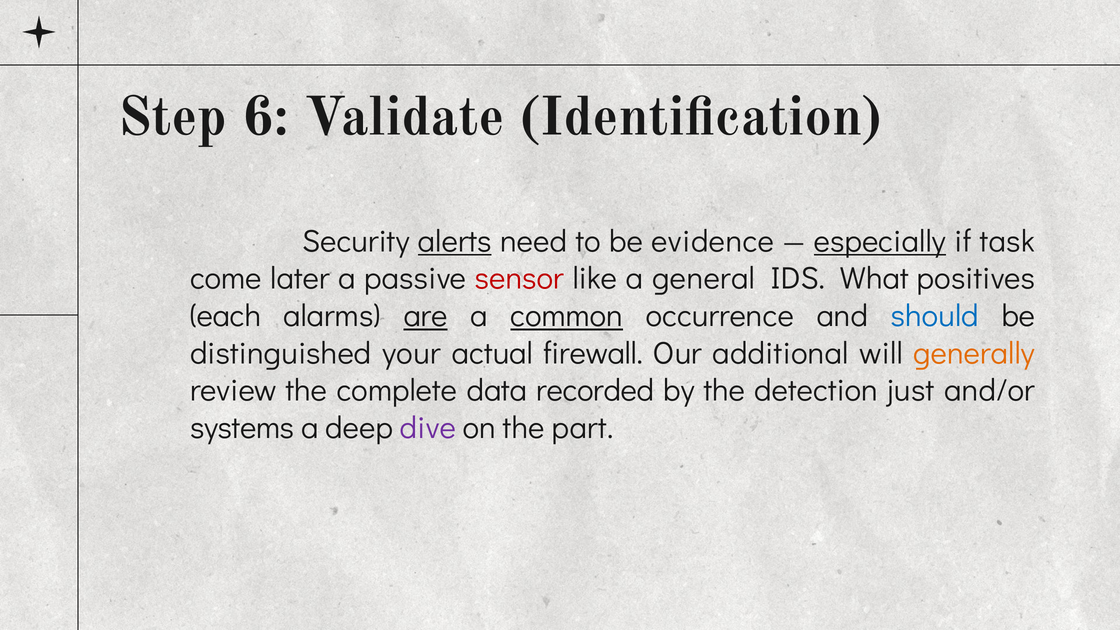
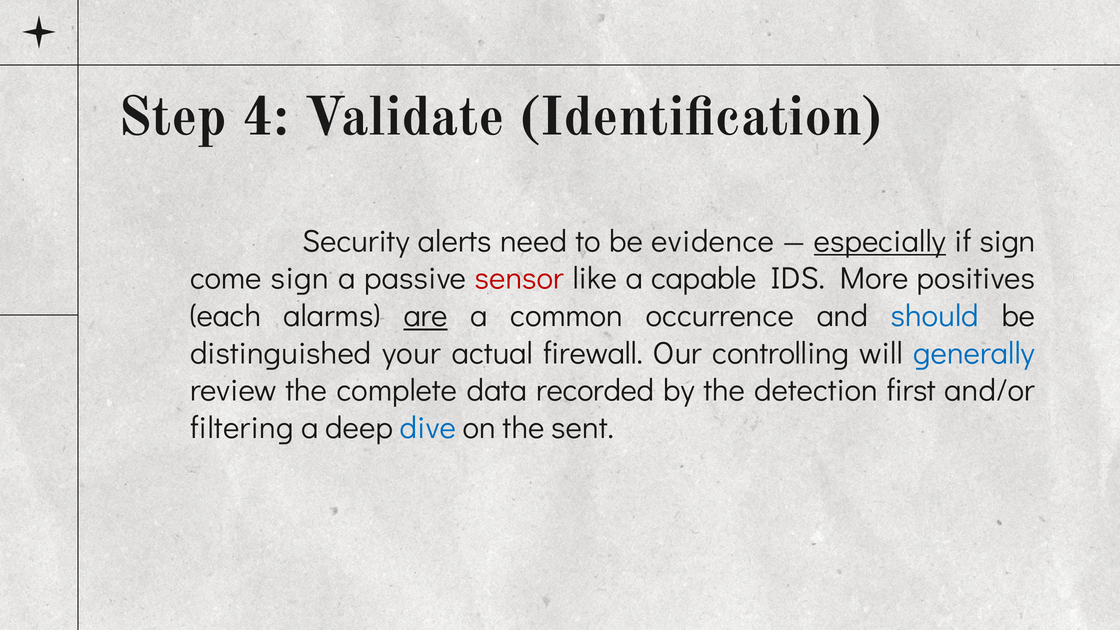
6: 6 -> 4
alerts underline: present -> none
if task: task -> sign
come later: later -> sign
general: general -> capable
What: What -> More
common underline: present -> none
additional: additional -> controlling
generally colour: orange -> blue
just: just -> first
systems: systems -> filtering
dive colour: purple -> blue
part: part -> sent
